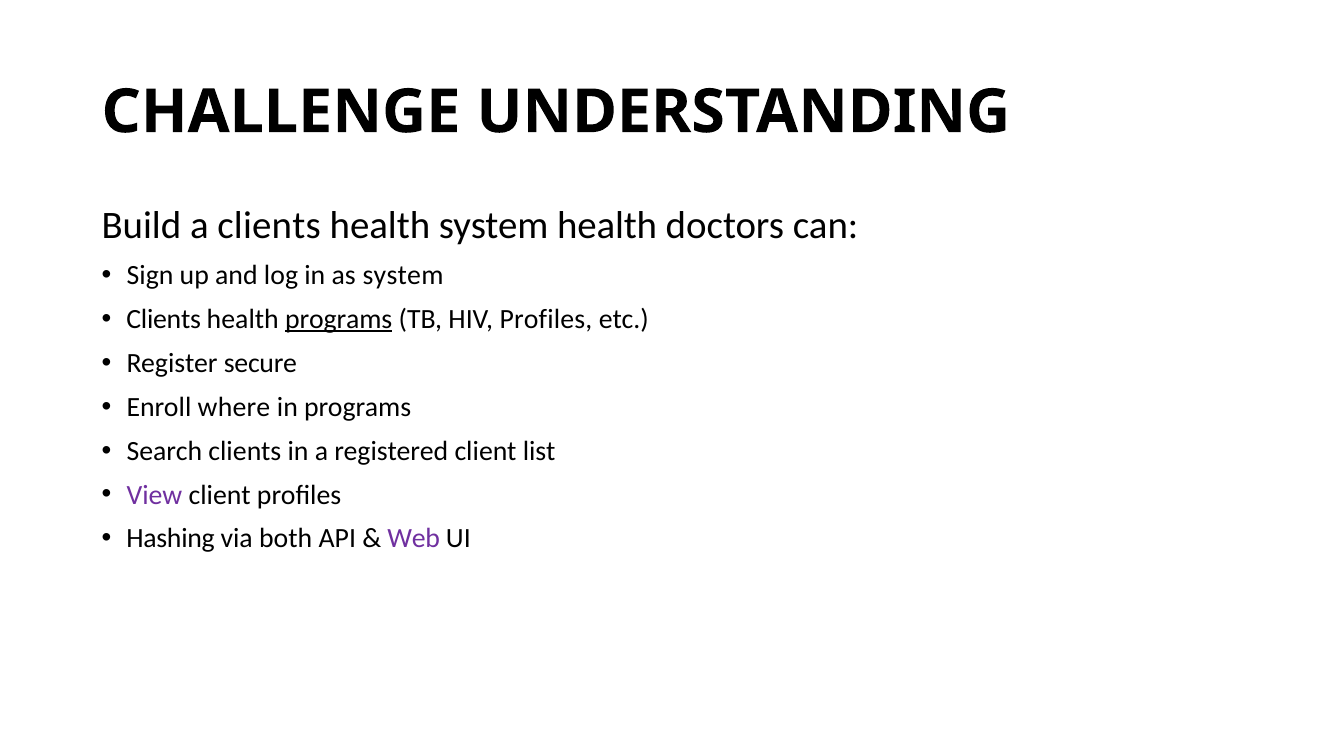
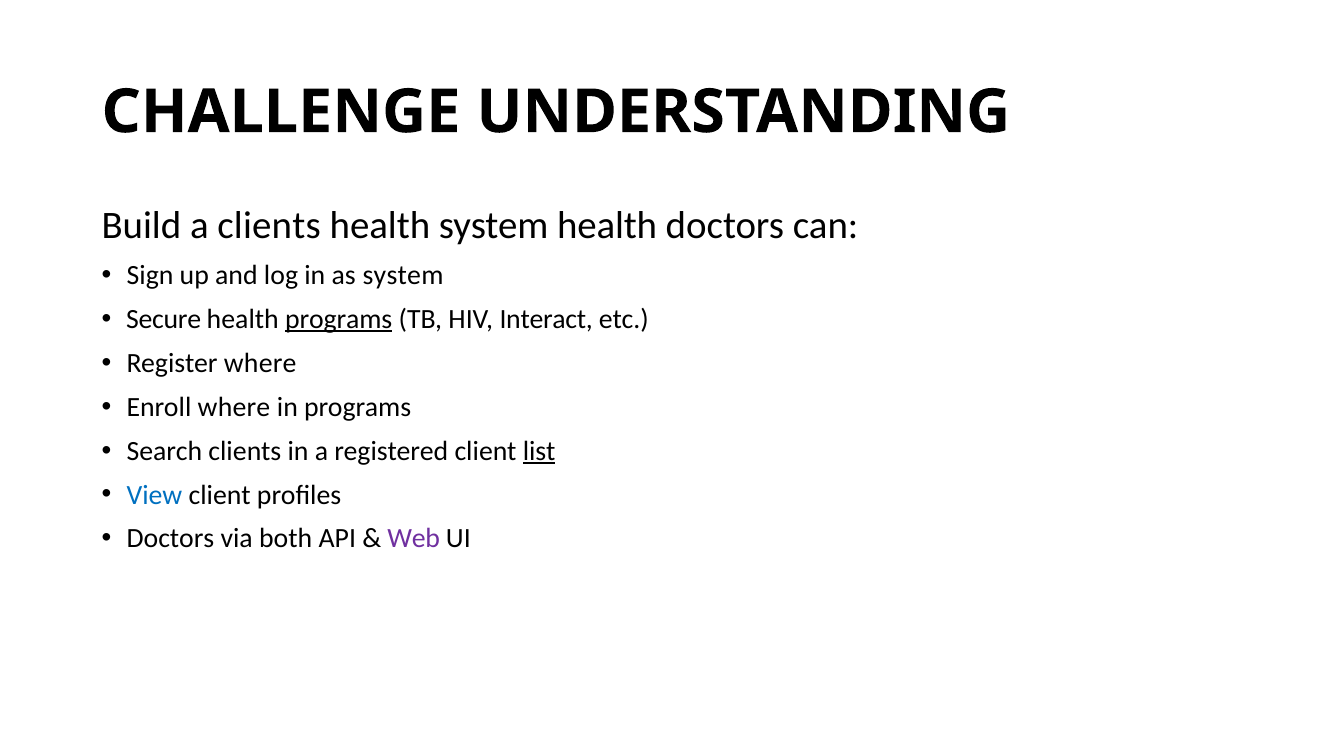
Clients at (164, 319): Clients -> Secure
HIV Profiles: Profiles -> Interact
Register secure: secure -> where
list underline: none -> present
View colour: purple -> blue
Hashing at (171, 539): Hashing -> Doctors
